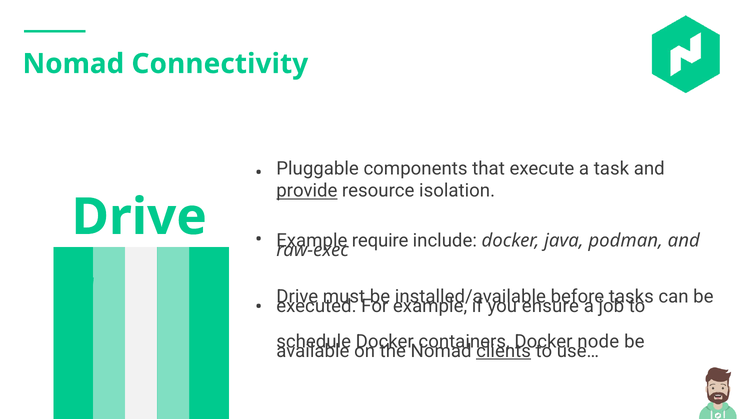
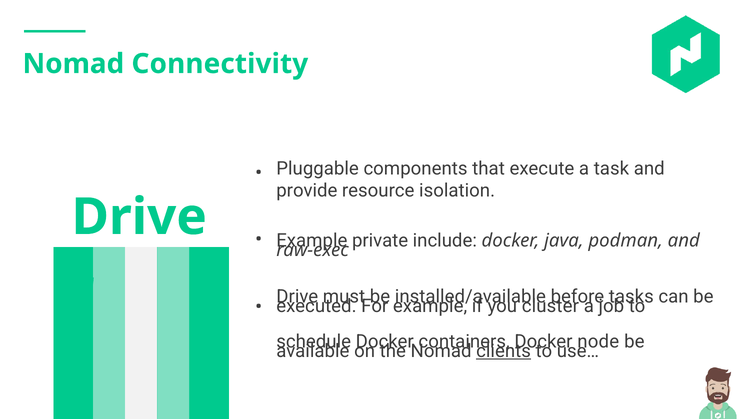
provide underline: present -> none
require: require -> private
ensure: ensure -> cluster
